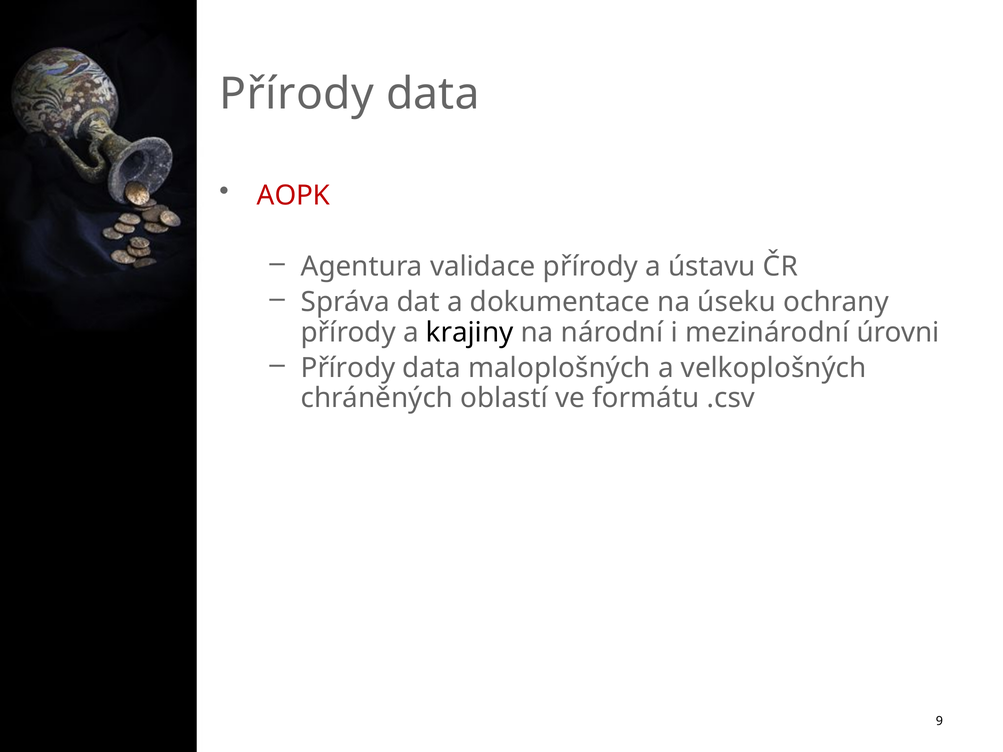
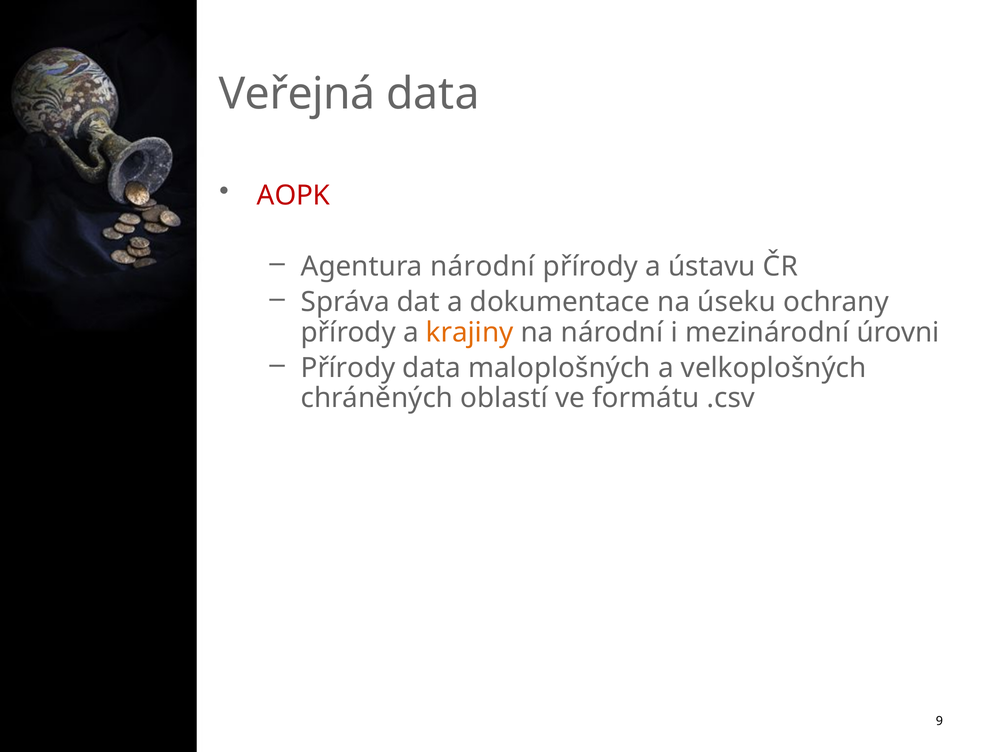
Přírody at (297, 94): Přírody -> Veřejná
Agentura validace: validace -> národní
krajiny colour: black -> orange
